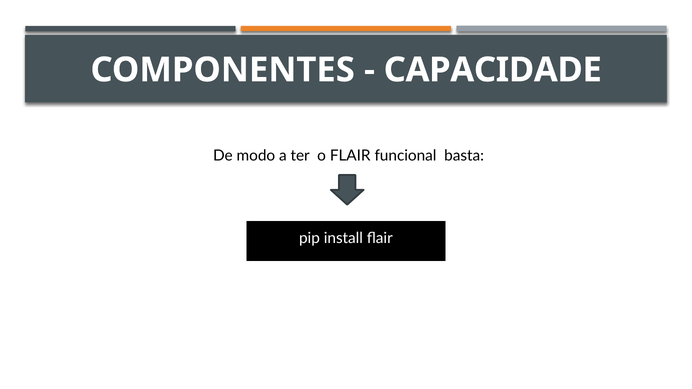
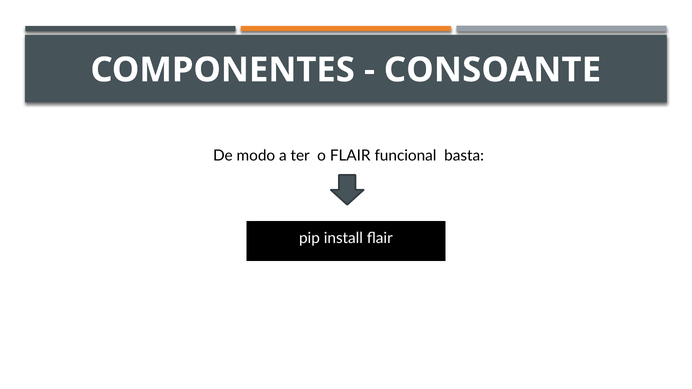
CAPACIDADE: CAPACIDADE -> CONSOANTE
